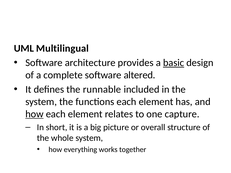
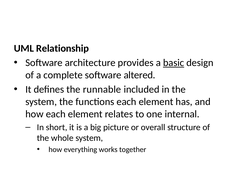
Multilingual: Multilingual -> Relationship
how at (34, 114) underline: present -> none
capture: capture -> internal
